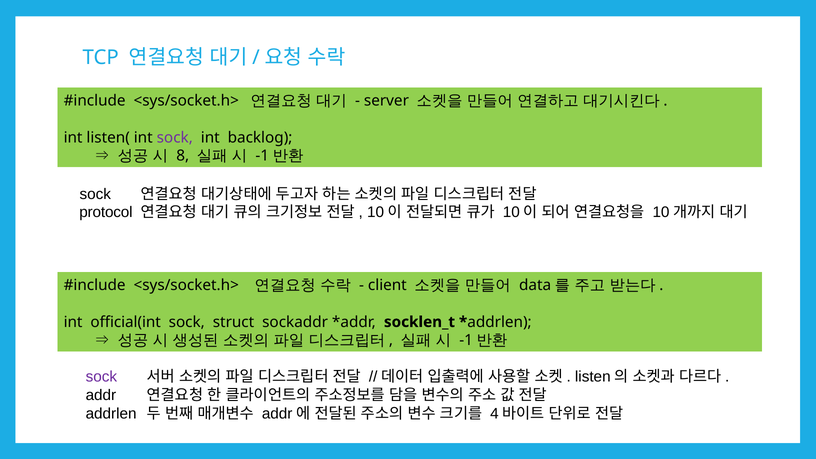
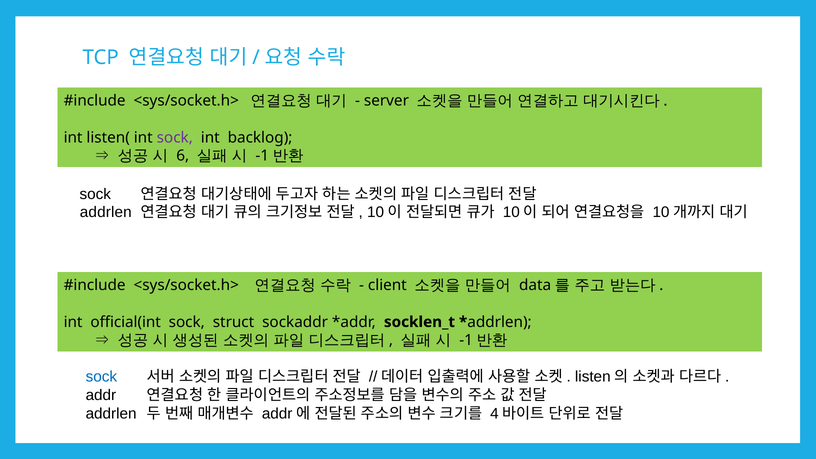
8: 8 -> 6
protocol at (106, 212): protocol -> addrlen
sock at (101, 377) colour: purple -> blue
